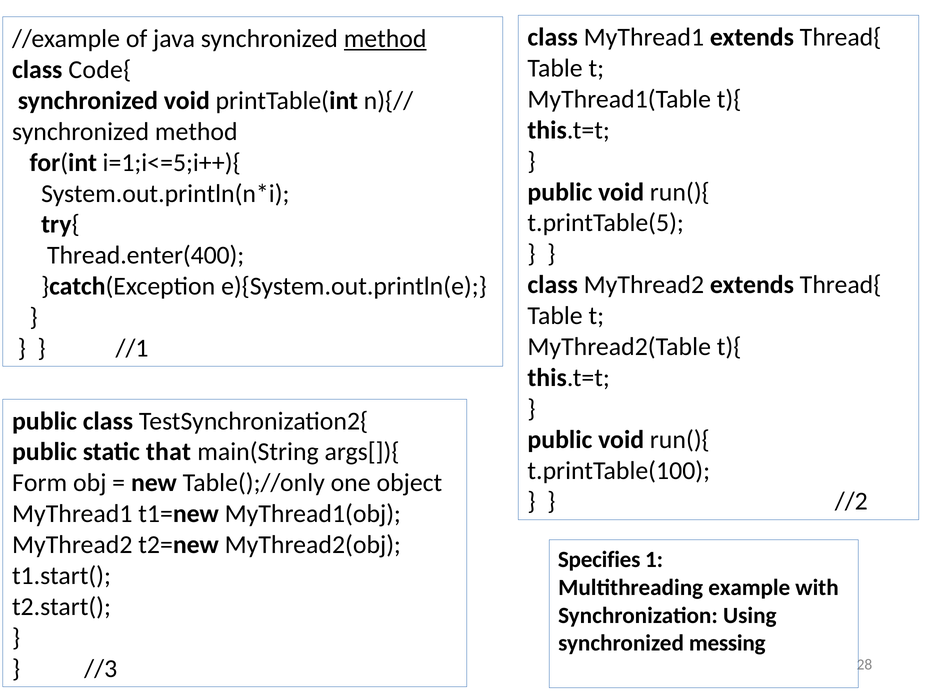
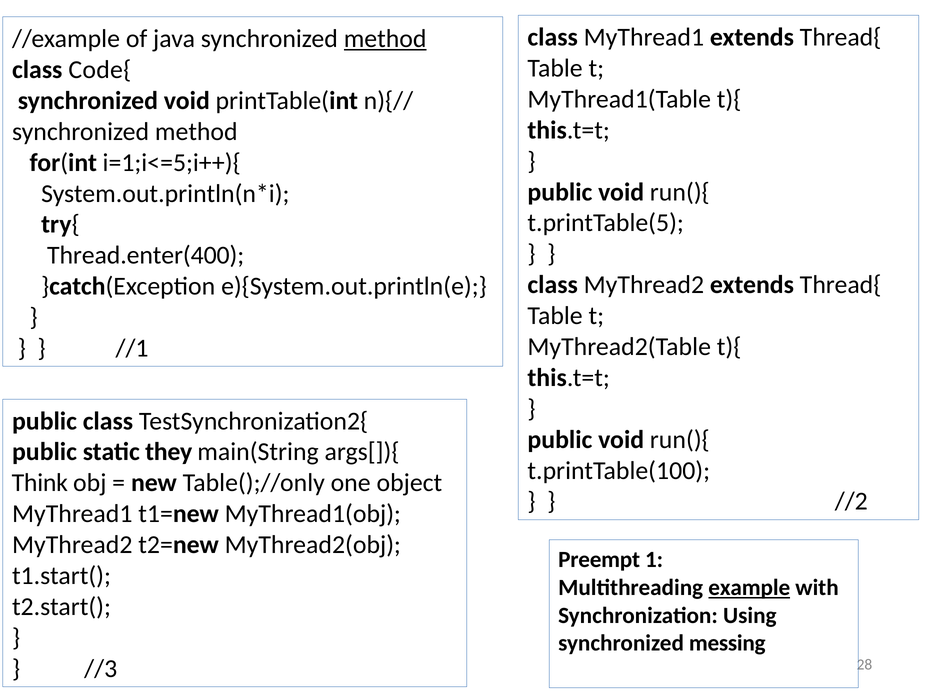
that: that -> they
Form: Form -> Think
Specifies: Specifies -> Preempt
example underline: none -> present
